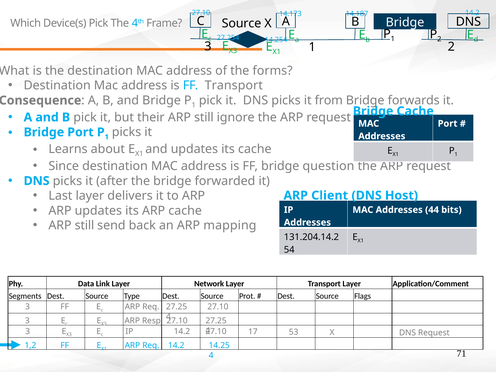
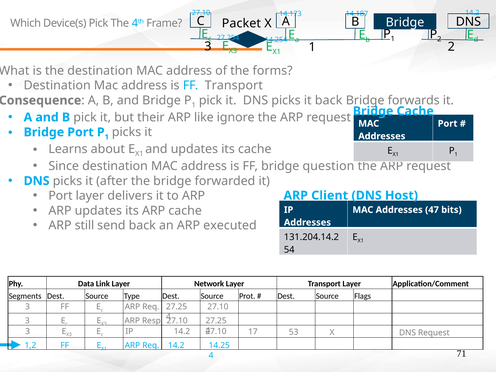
Source at (241, 24): Source -> Packet
it from: from -> back
their ARP still: still -> like
Last at (60, 196): Last -> Port
44: 44 -> 47
mapping: mapping -> executed
